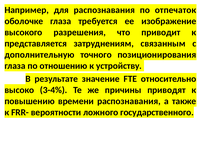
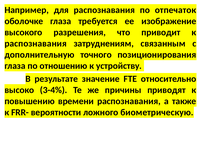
представляется at (36, 43): представляется -> распознавания
государственного: государственного -> биометрическую
